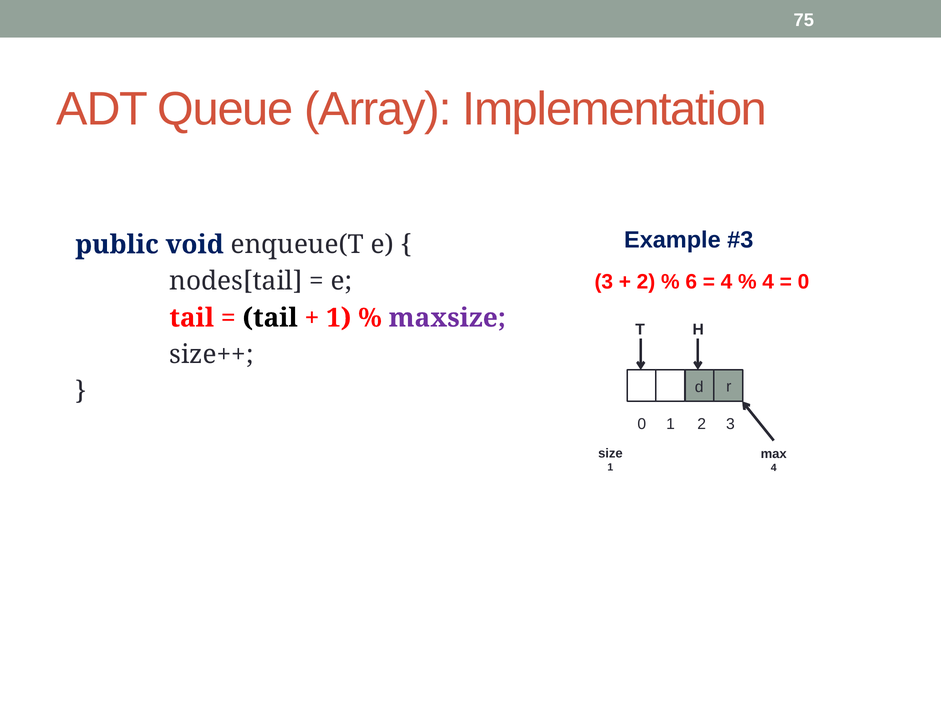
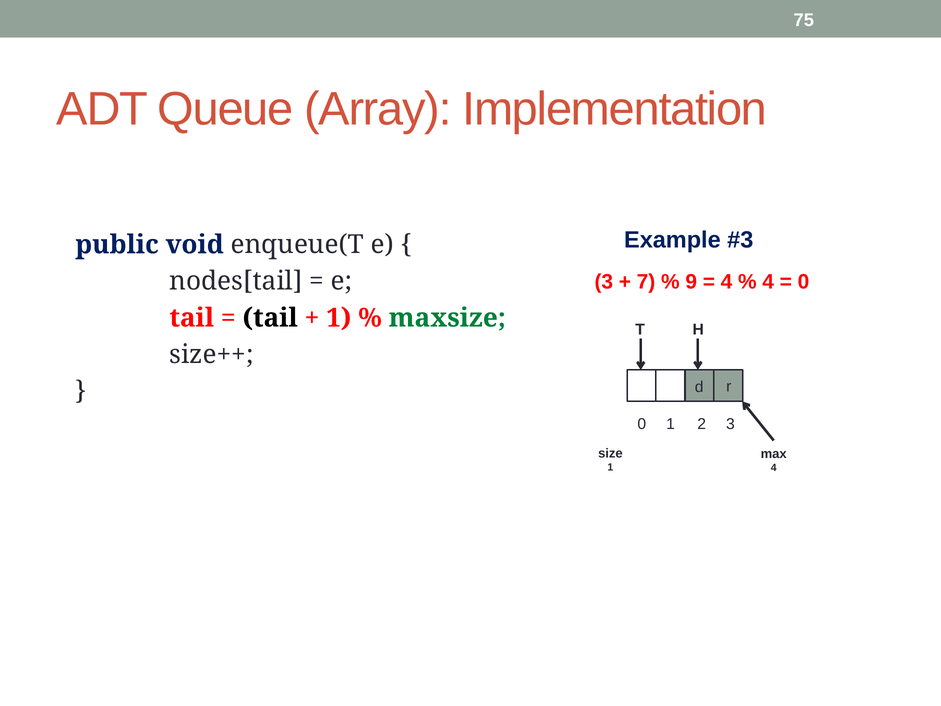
2 at (646, 282): 2 -> 7
6: 6 -> 9
maxsize colour: purple -> green
